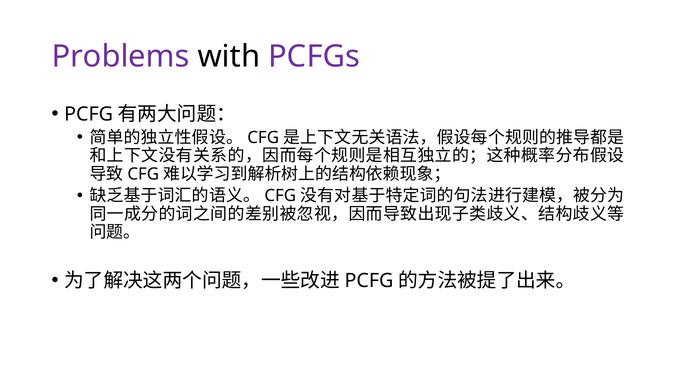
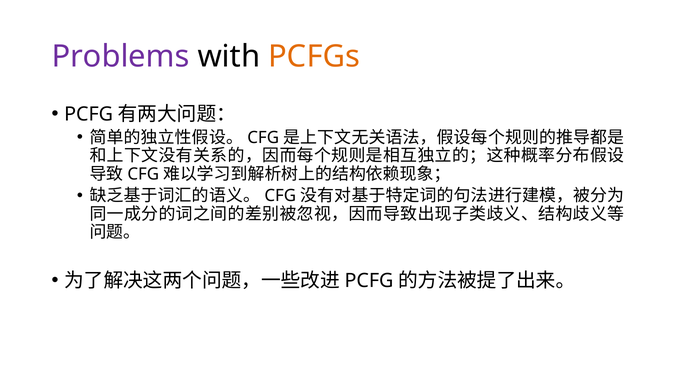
PCFGs colour: purple -> orange
